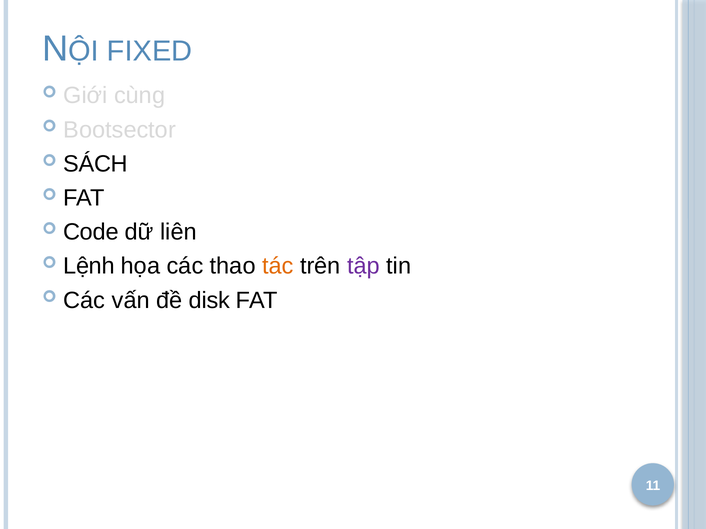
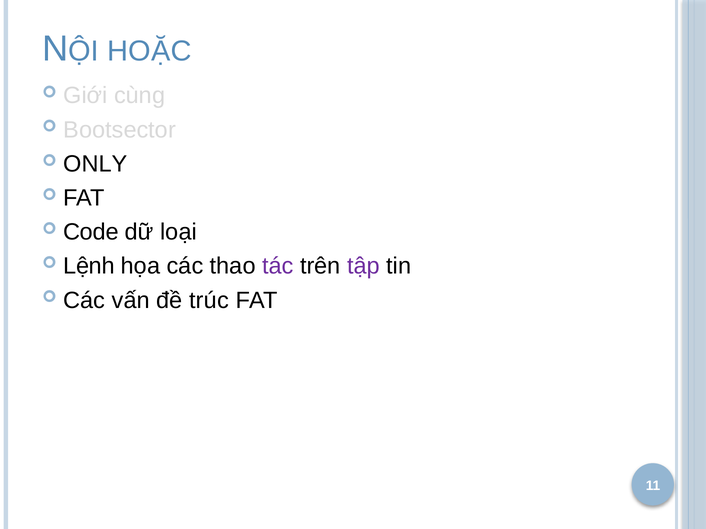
FIXED: FIXED -> HOẶC
SÁCH: SÁCH -> ONLY
liên: liên -> loại
tác colour: orange -> purple
disk: disk -> trúc
